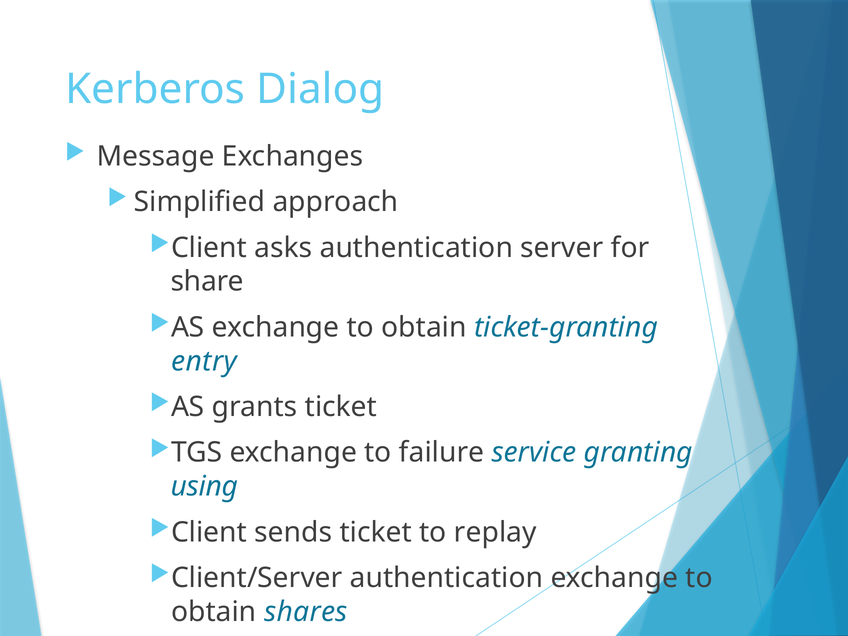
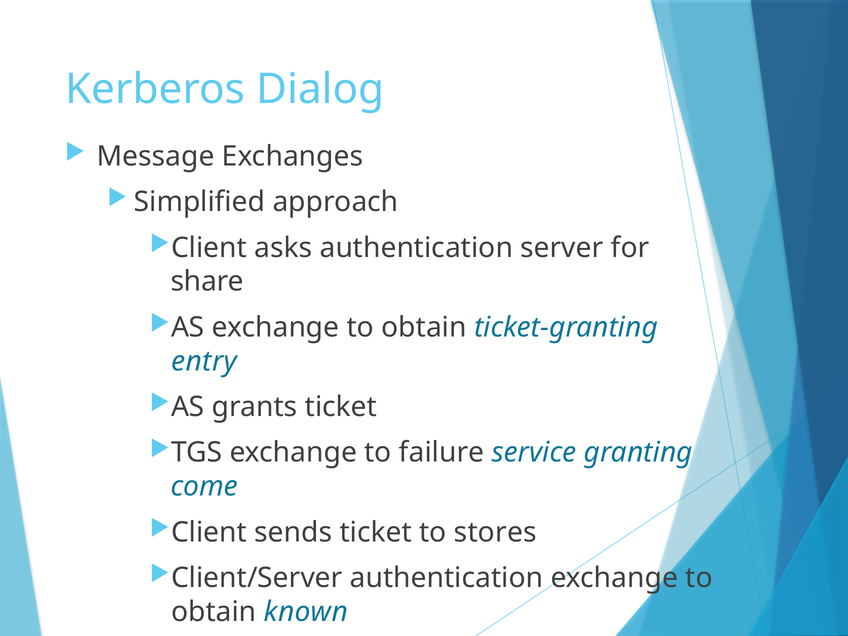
using: using -> come
replay: replay -> stores
shares: shares -> known
